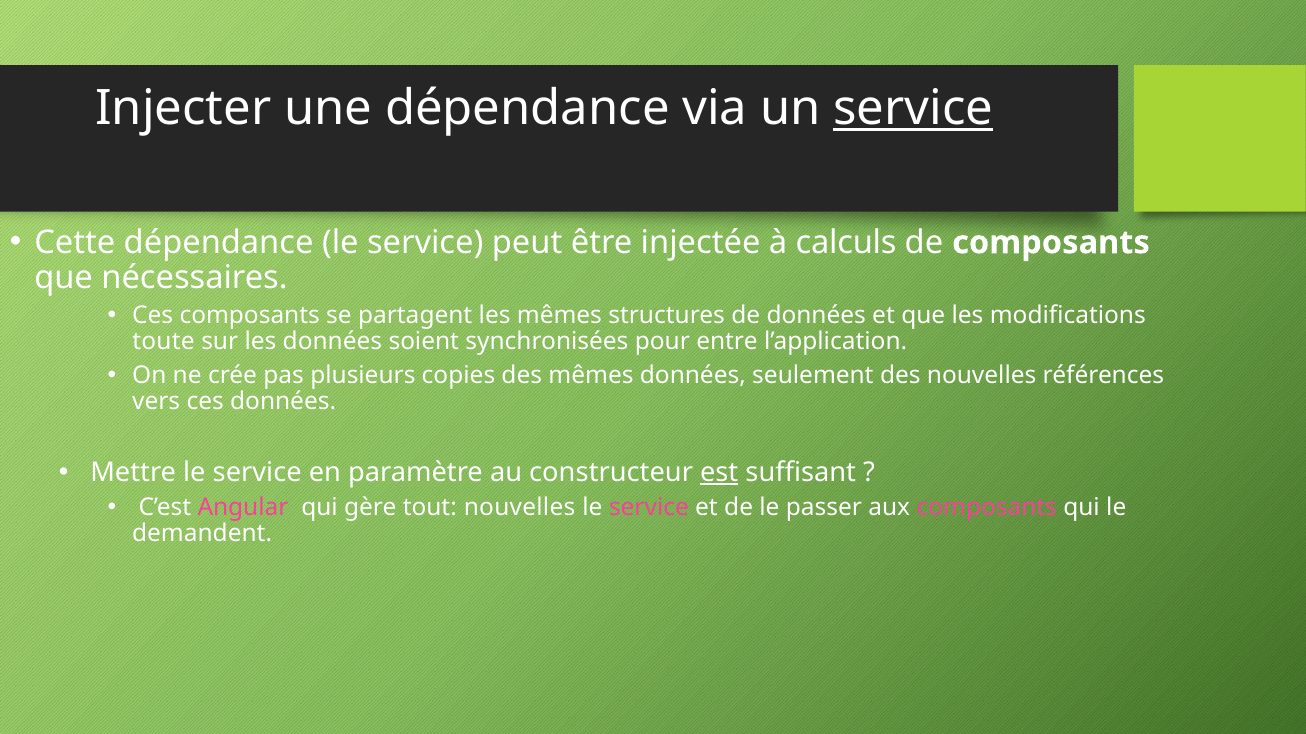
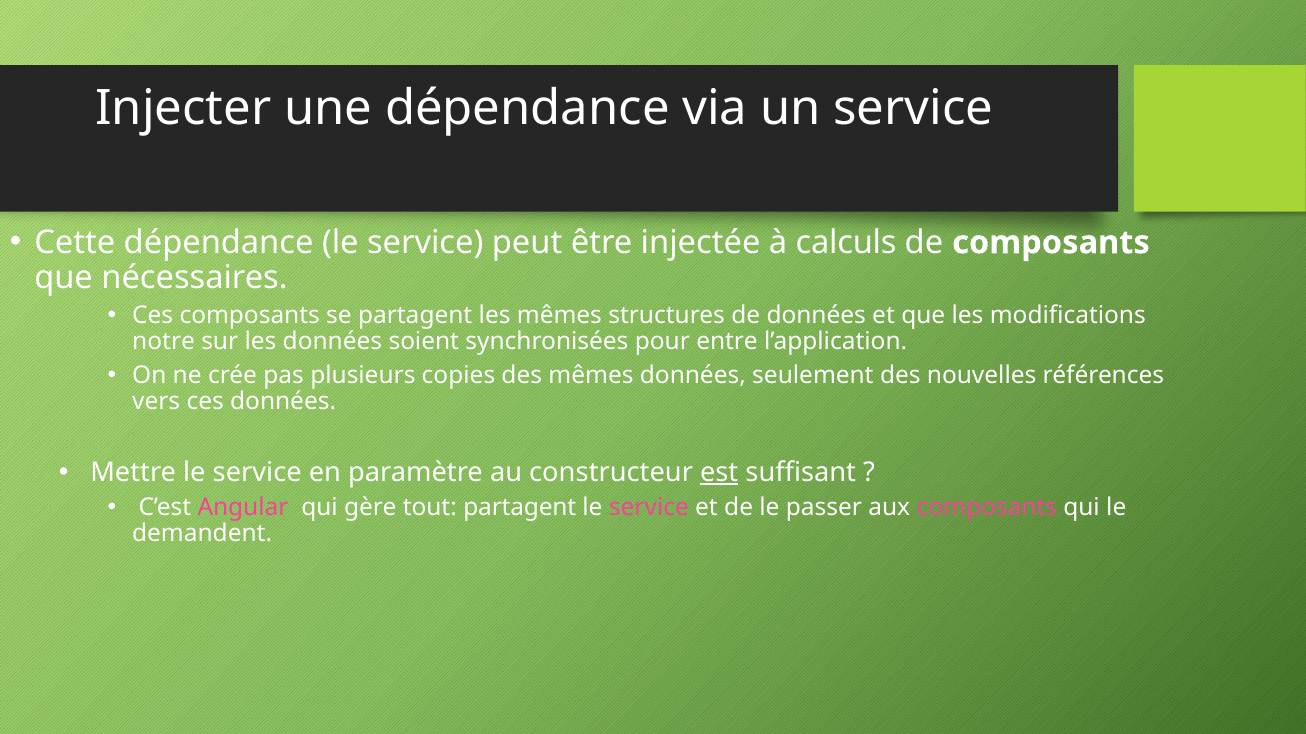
service at (913, 109) underline: present -> none
toute: toute -> notre
tout nouvelles: nouvelles -> partagent
